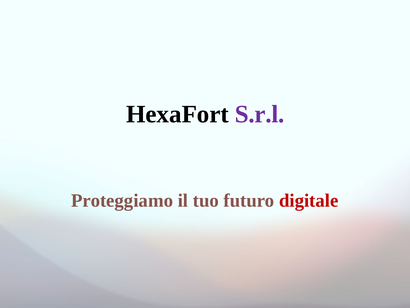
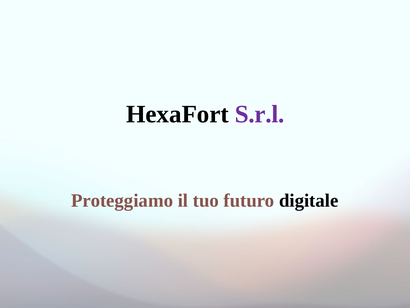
digitale colour: red -> black
